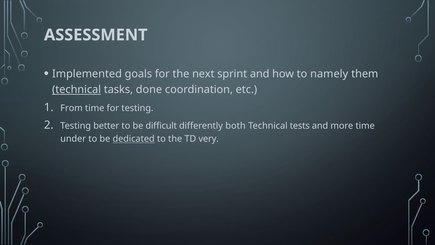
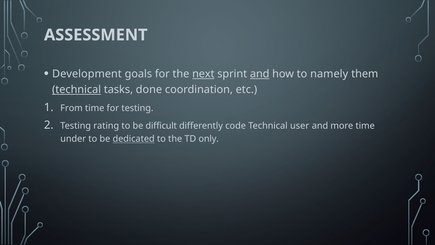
Implemented: Implemented -> Development
next underline: none -> present
and at (260, 74) underline: none -> present
better: better -> rating
both: both -> code
tests: tests -> user
very: very -> only
